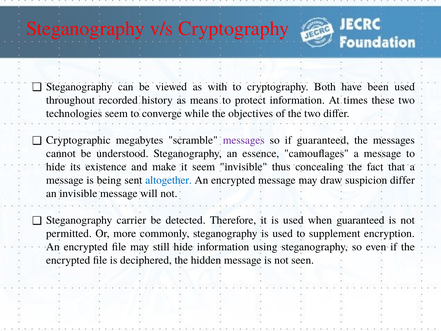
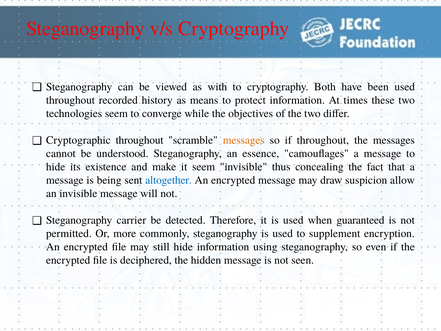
Cryptographic megabytes: megabytes -> throughout
messages at (244, 140) colour: purple -> orange
if guaranteed: guaranteed -> throughout
suspicion differ: differ -> allow
